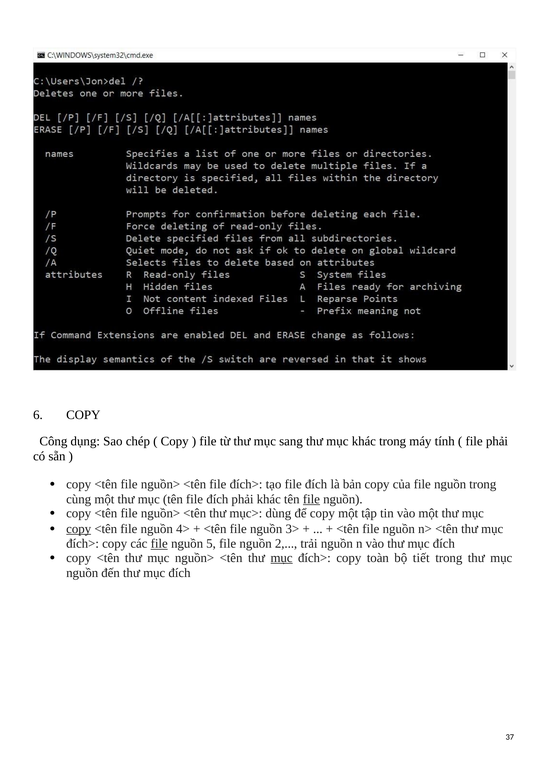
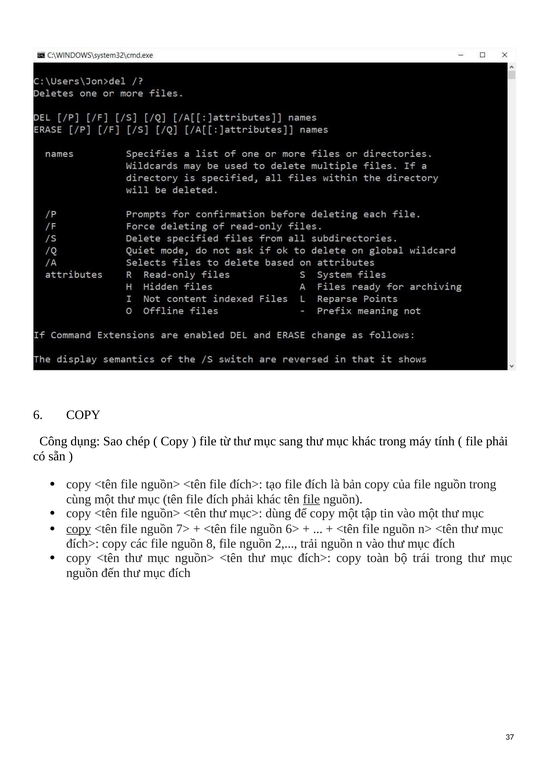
4>: 4> -> 7>
3>: 3> -> 6>
file at (159, 543) underline: present -> none
5: 5 -> 8
mục at (282, 557) underline: present -> none
tiết: tiết -> trái
